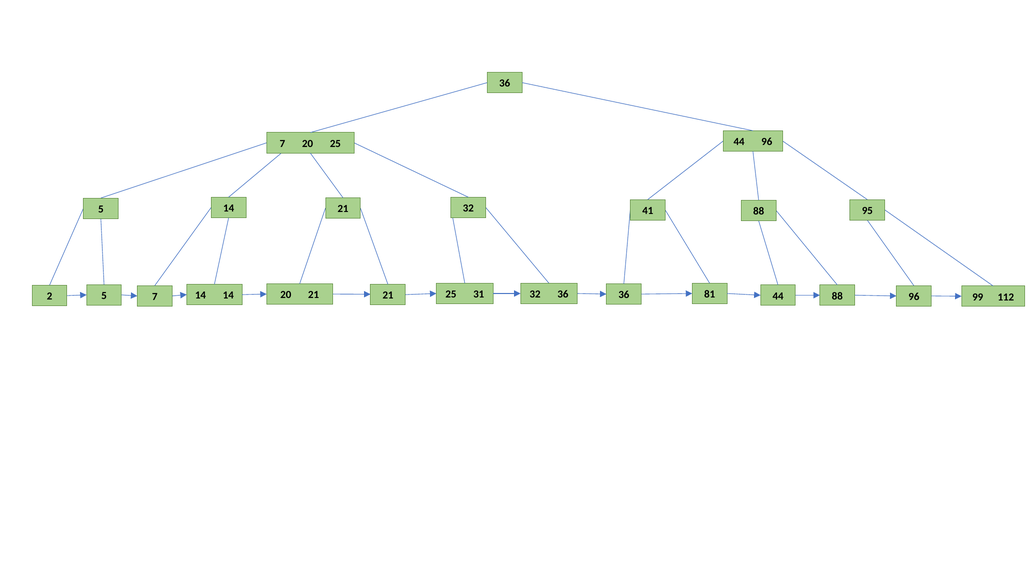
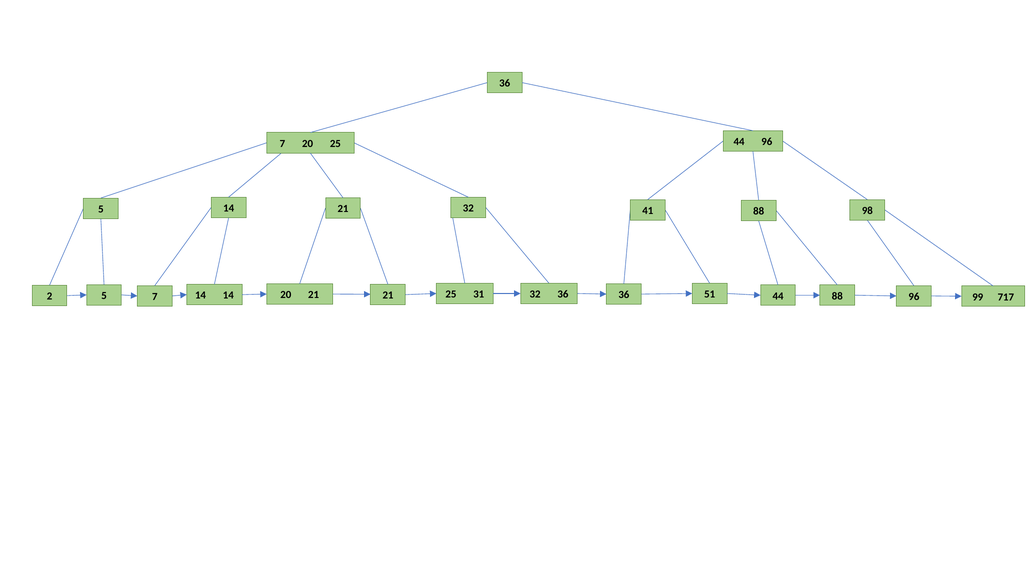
95: 95 -> 98
81: 81 -> 51
112: 112 -> 717
